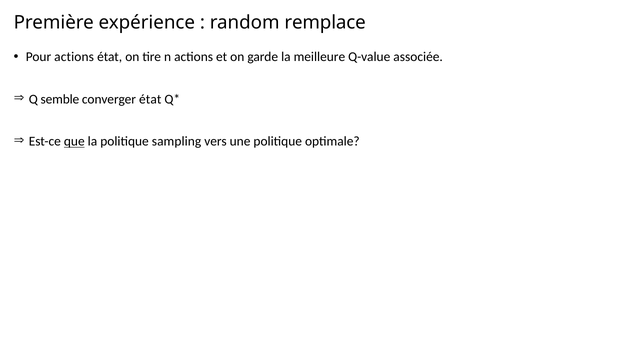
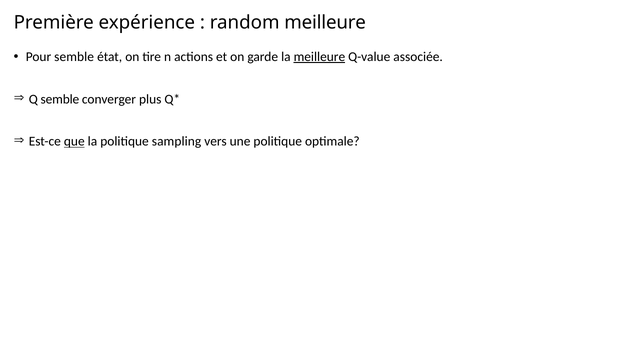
random remplace: remplace -> meilleure
Pour actions: actions -> semble
meilleure at (319, 57) underline: none -> present
converger état: état -> plus
